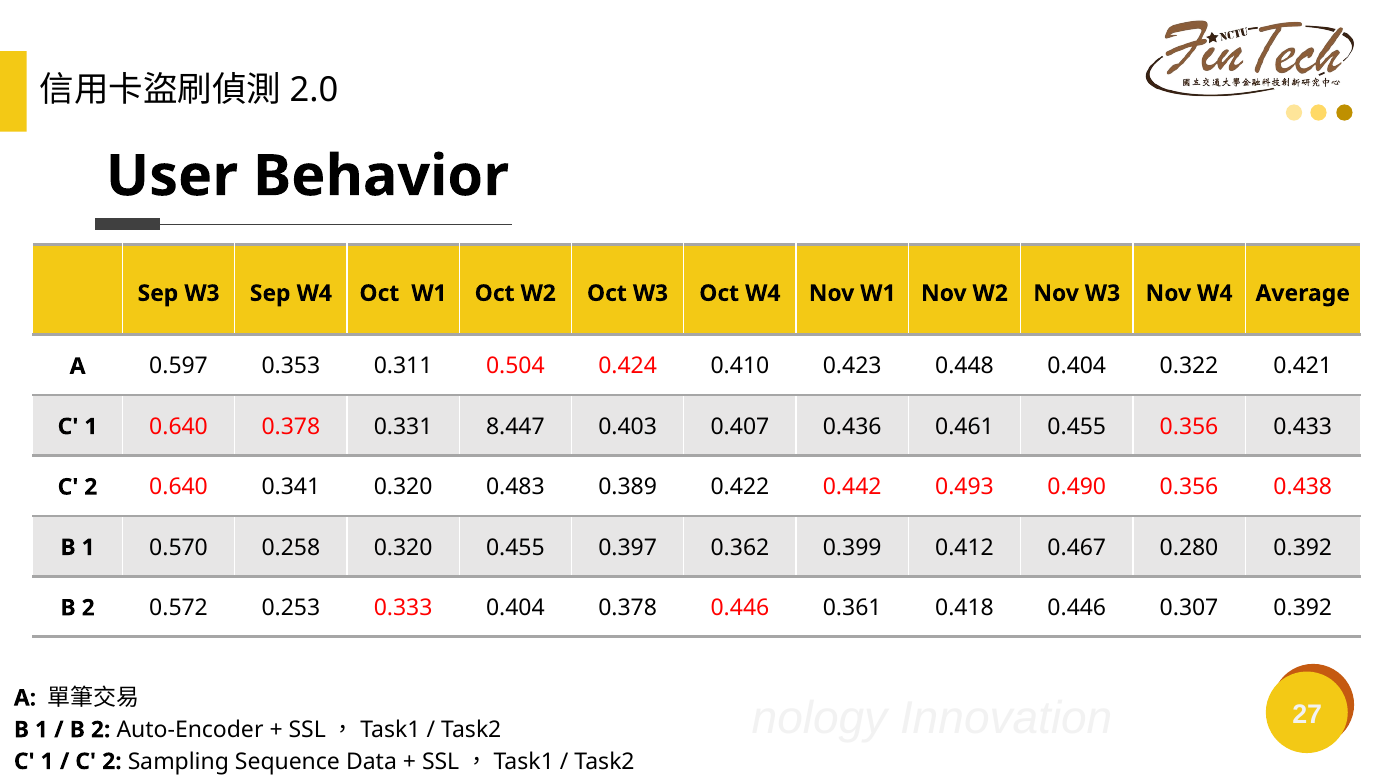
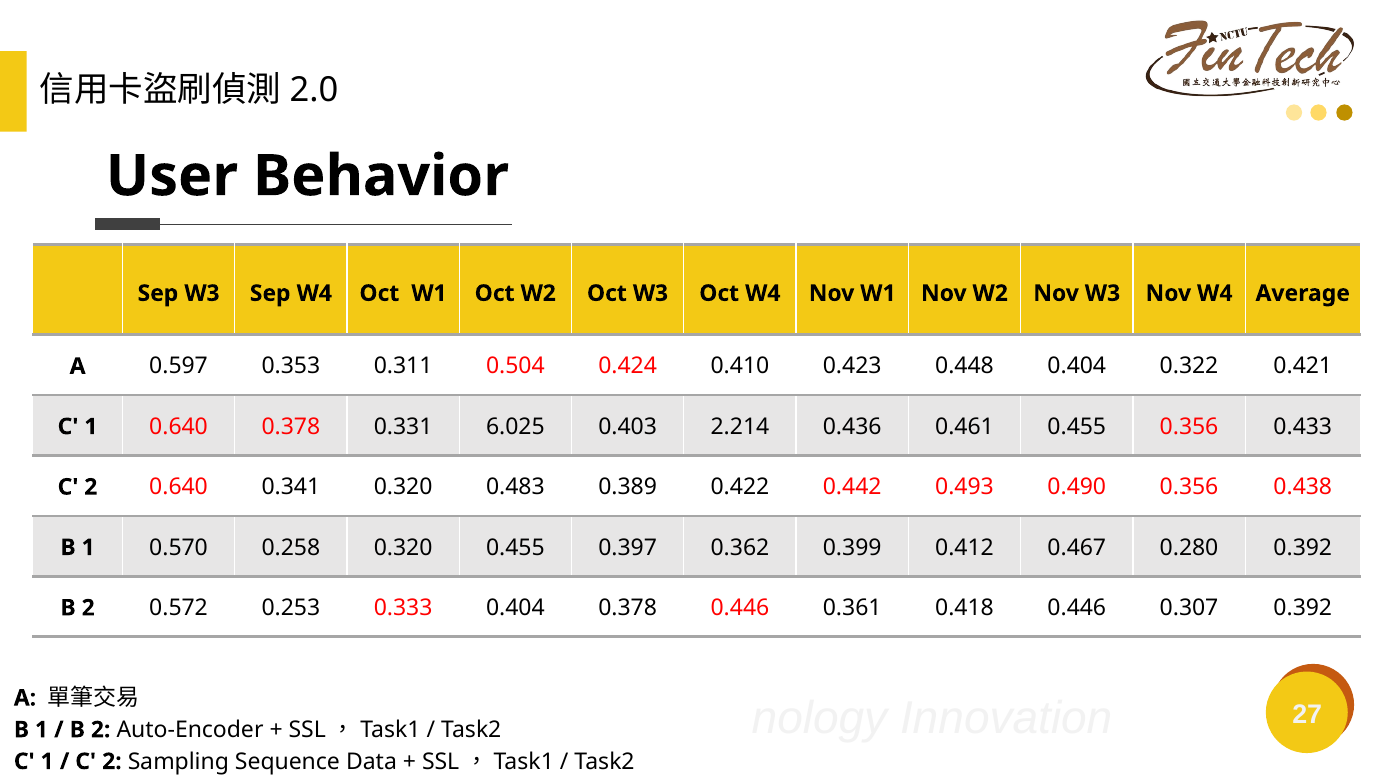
8.447: 8.447 -> 6.025
0.407: 0.407 -> 2.214
